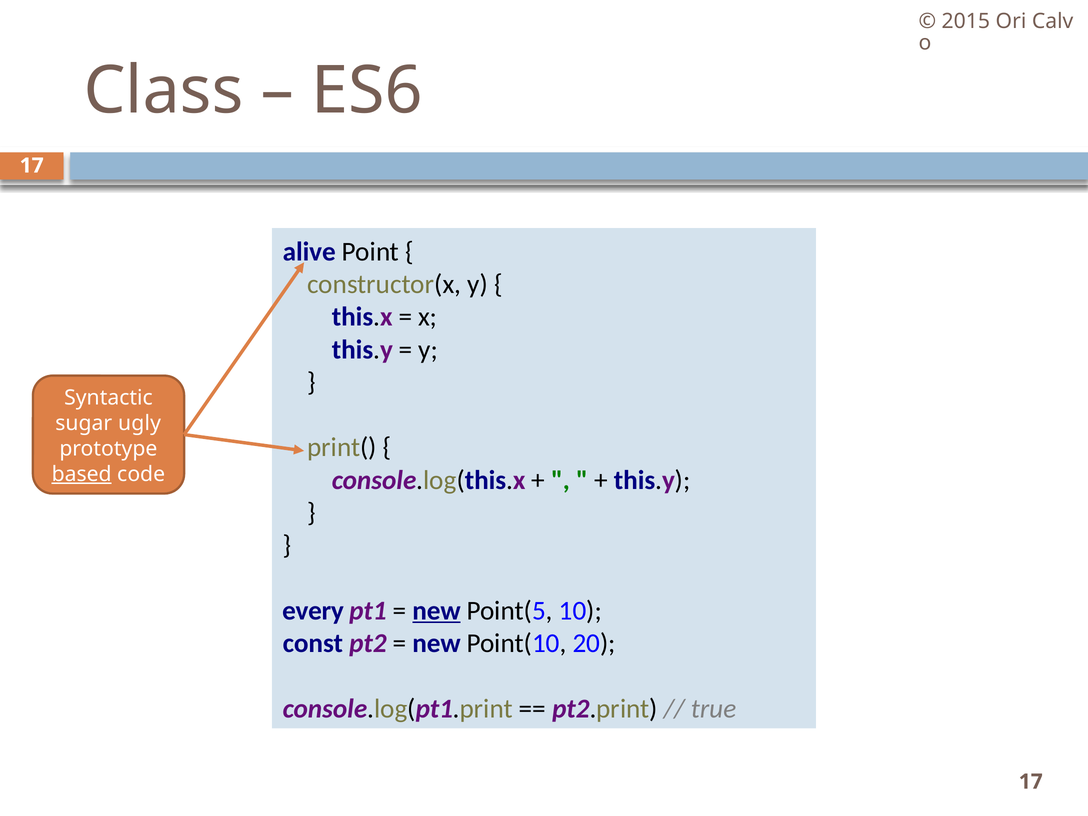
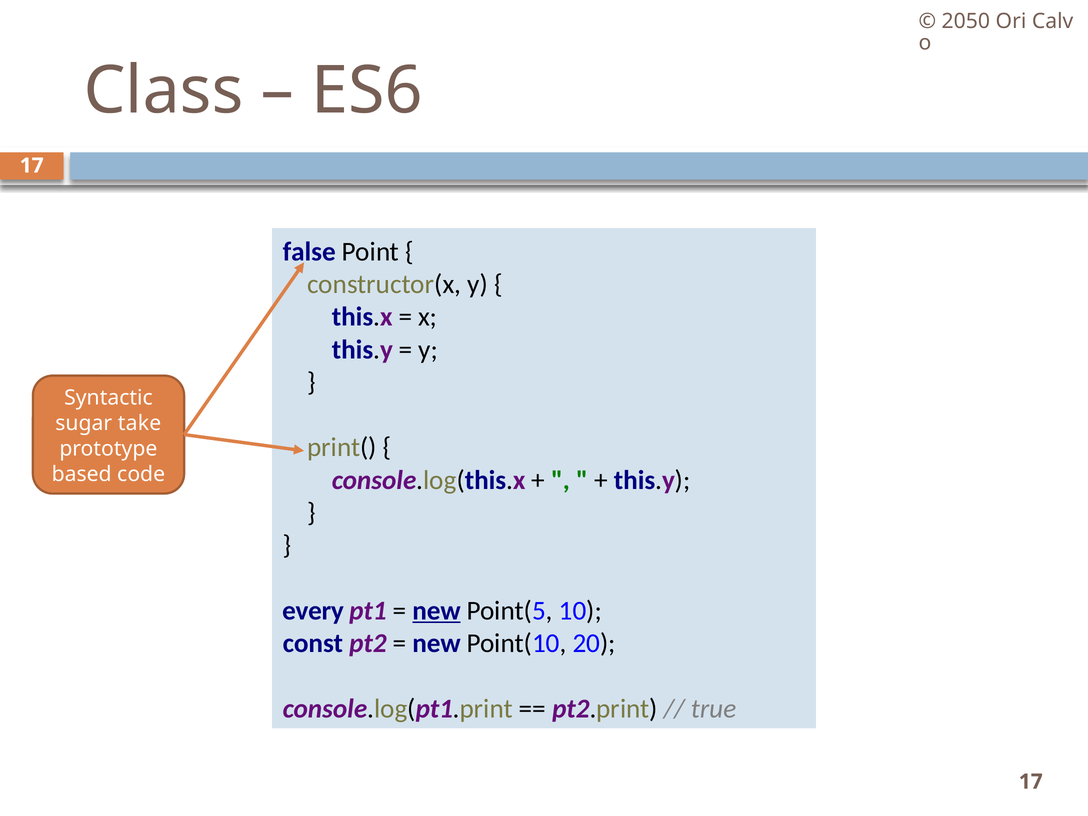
2015: 2015 -> 2050
alive: alive -> false
ugly: ugly -> take
based underline: present -> none
